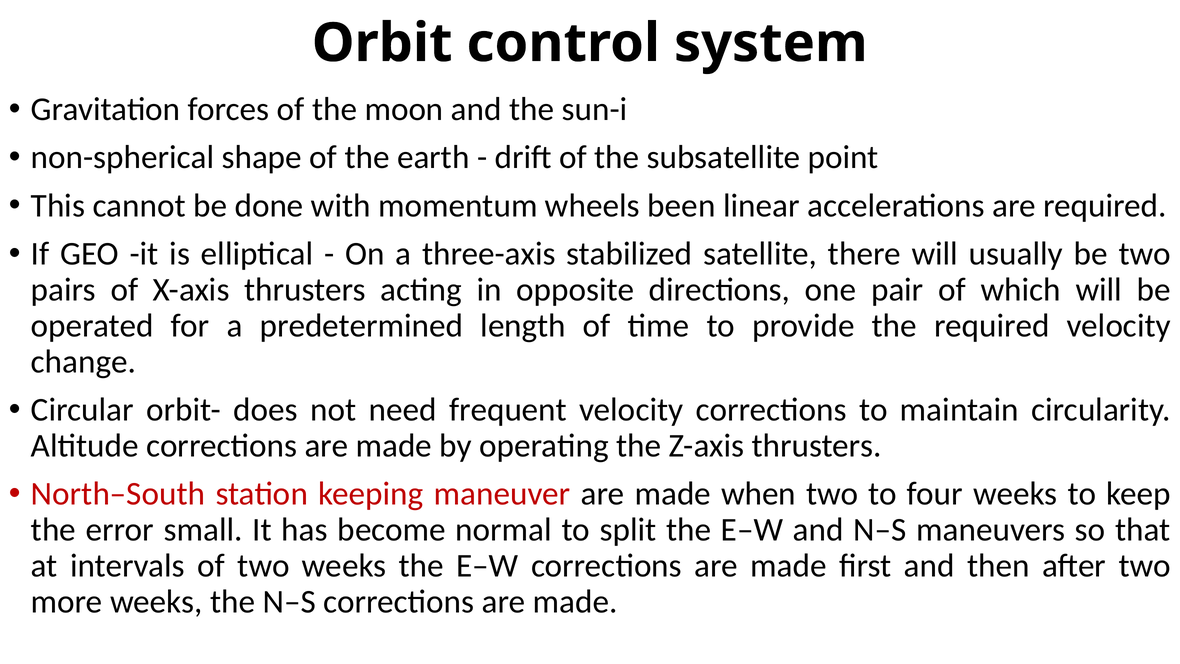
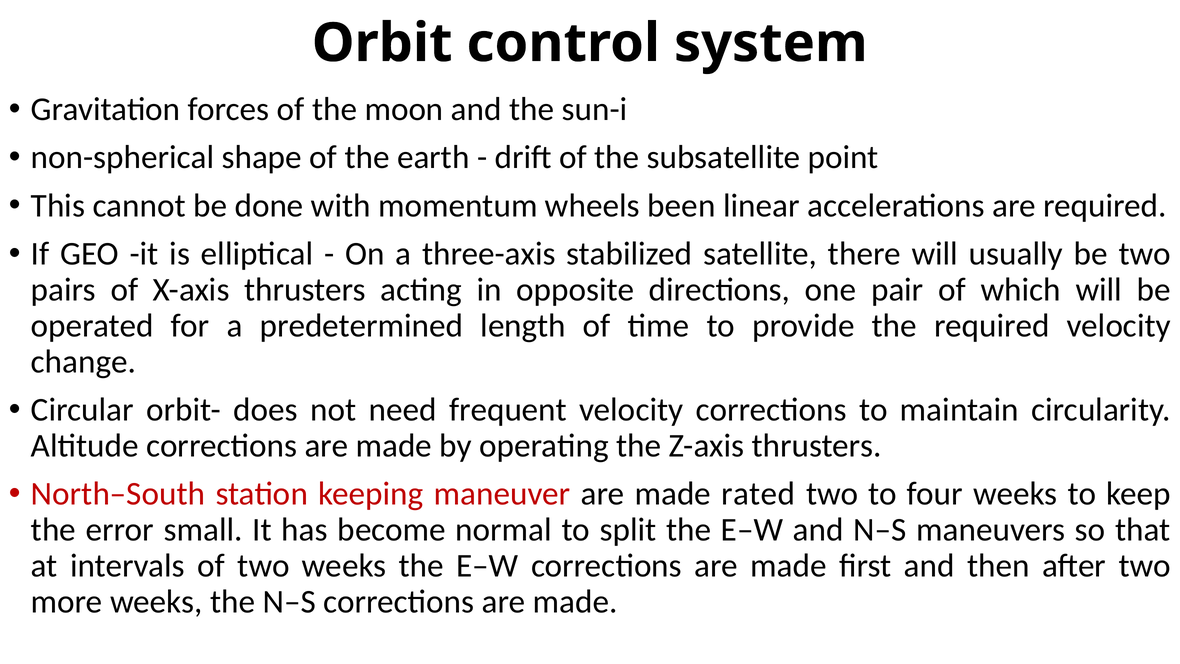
when: when -> rated
